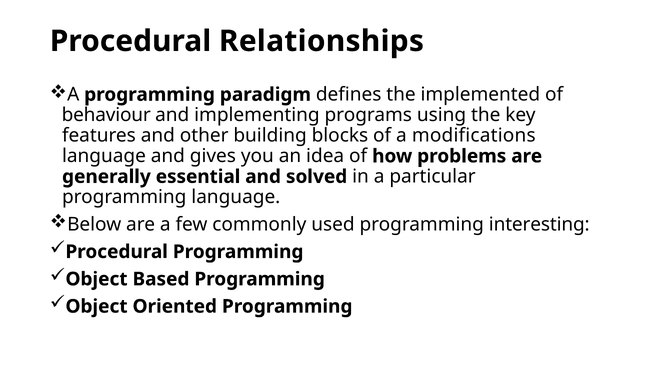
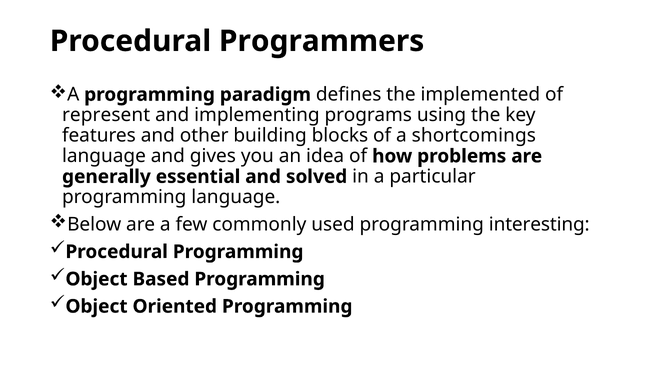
Relationships: Relationships -> Programmers
behaviour: behaviour -> represent
modifications: modifications -> shortcomings
